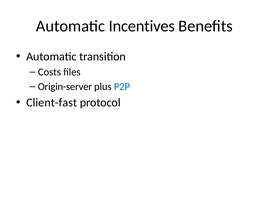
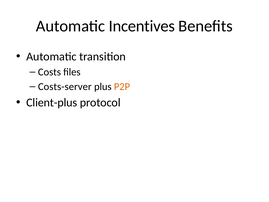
Origin-server: Origin-server -> Costs-server
P2P colour: blue -> orange
Client-fast: Client-fast -> Client-plus
